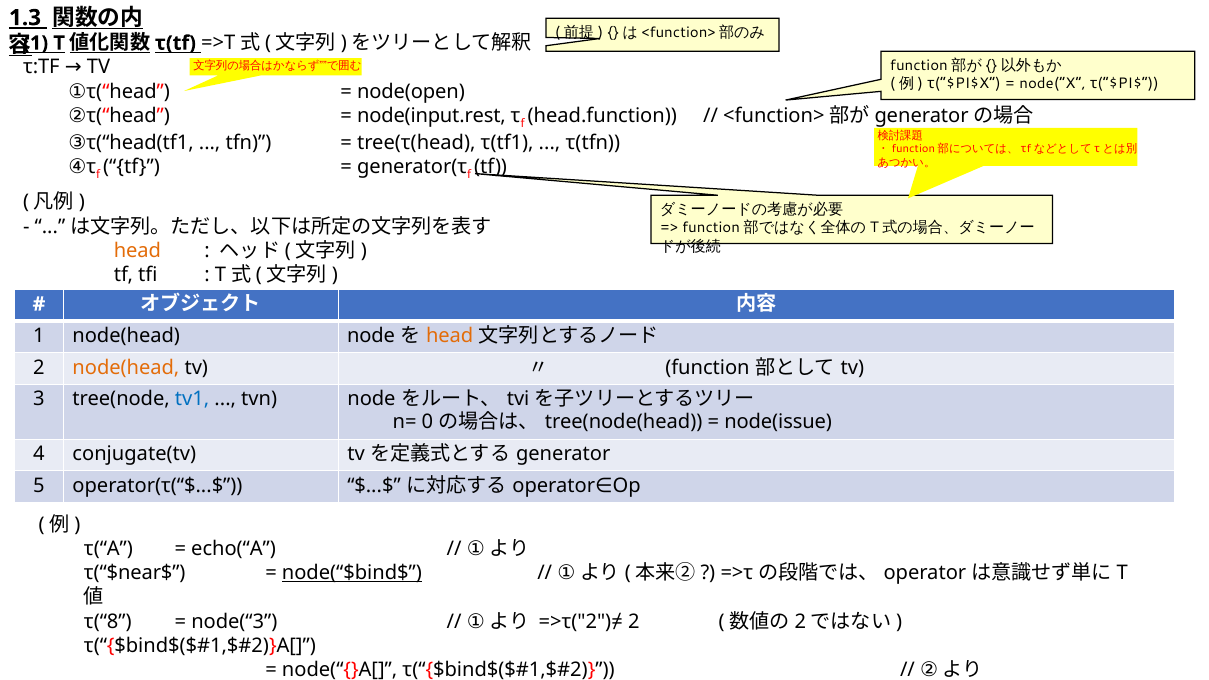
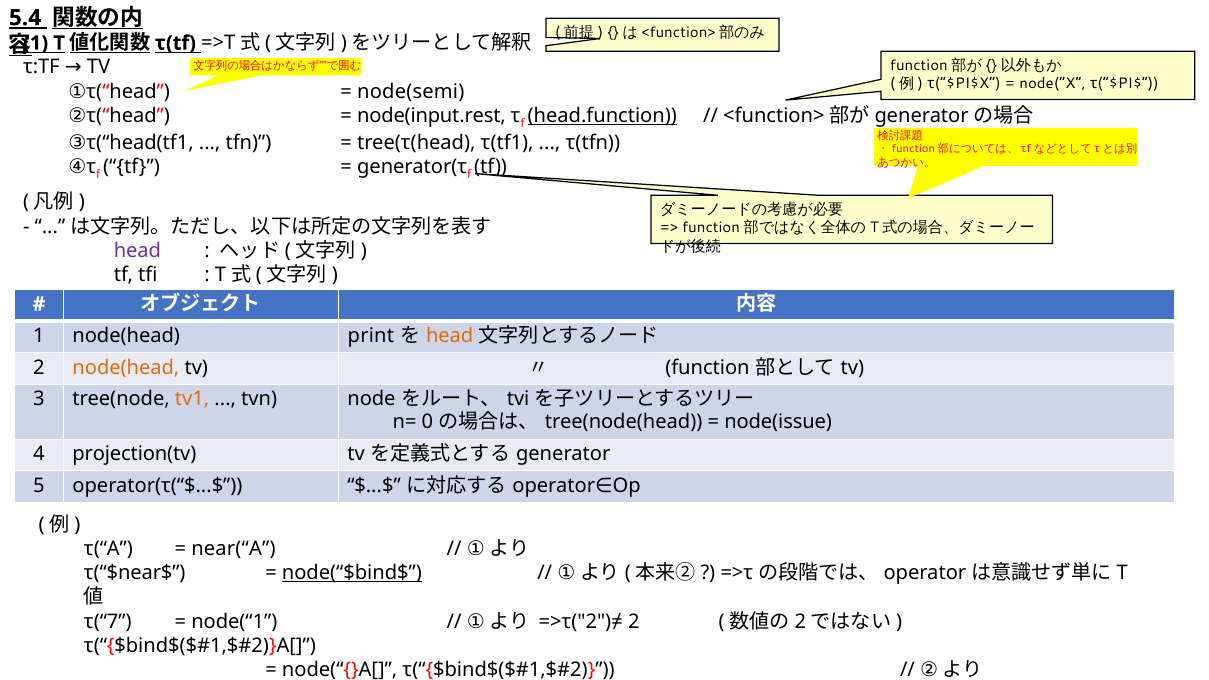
1.3: 1.3 -> 5.4
node(open: node(open -> node(semi
head.function underline: none -> present
head at (137, 251) colour: orange -> purple
node(head node: node -> print
tv1 colour: blue -> orange
conjugate(tv: conjugate(tv -> projection(tv
echo(“A: echo(“A -> near(“A
τ(“8: τ(“8 -> τ(“7
node(“3: node(“3 -> node(“1
